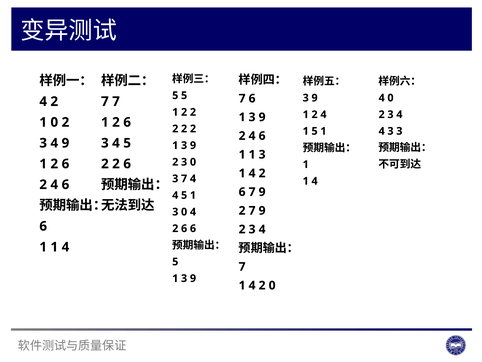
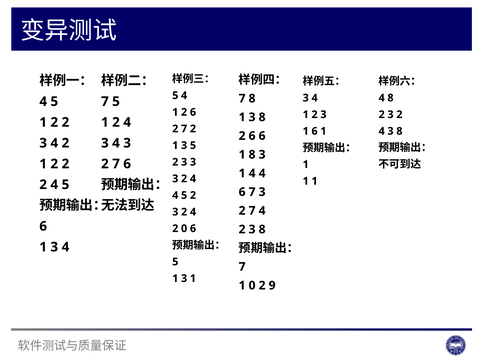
5 5: 5 -> 4
4 0: 0 -> 8
9 at (315, 98): 9 -> 4
7 6: 6 -> 8
2 at (54, 101): 2 -> 5
7 7: 7 -> 5
1 2 2: 2 -> 6
1 2 4: 4 -> 3
4 at (399, 114): 4 -> 2
9 at (262, 117): 9 -> 8
0 at (54, 122): 0 -> 2
6 at (127, 122): 6 -> 4
2 at (184, 129): 2 -> 7
1 5: 5 -> 6
4 3 3: 3 -> 8
4 at (252, 136): 4 -> 6
3 4 9: 9 -> 2
3 4 5: 5 -> 3
9 at (193, 145): 9 -> 5
1 at (252, 154): 1 -> 8
2 3 0: 0 -> 3
6 at (65, 164): 6 -> 2
2 at (116, 164): 2 -> 7
2 at (262, 173): 2 -> 4
7 at (184, 178): 7 -> 2
4 at (315, 181): 4 -> 1
6 at (65, 184): 6 -> 5
6 7 9: 9 -> 3
4 5 1: 1 -> 2
2 7 9: 9 -> 4
0 at (184, 212): 0 -> 2
6 at (184, 228): 6 -> 0
4 at (262, 229): 4 -> 8
1 at (54, 247): 1 -> 3
9 at (193, 278): 9 -> 1
4 at (252, 285): 4 -> 0
2 0: 0 -> 9
